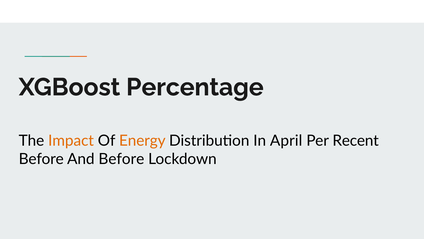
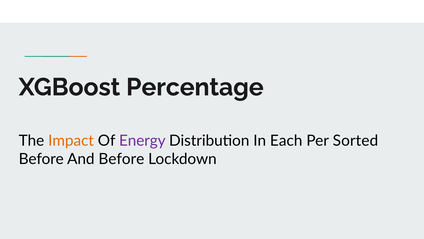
Energy colour: orange -> purple
April: April -> Each
Recent: Recent -> Sorted
